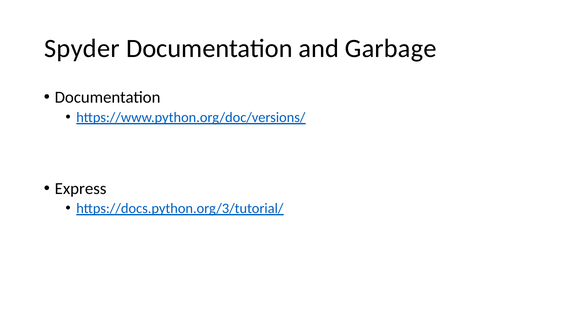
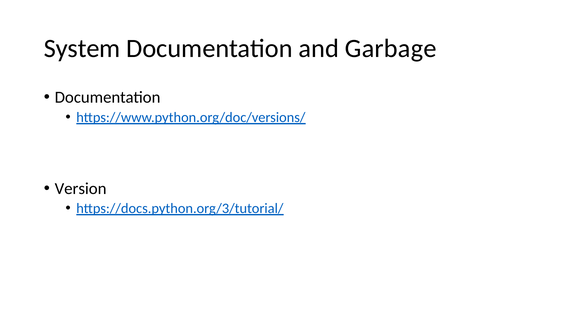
Spyder: Spyder -> System
Express: Express -> Version
